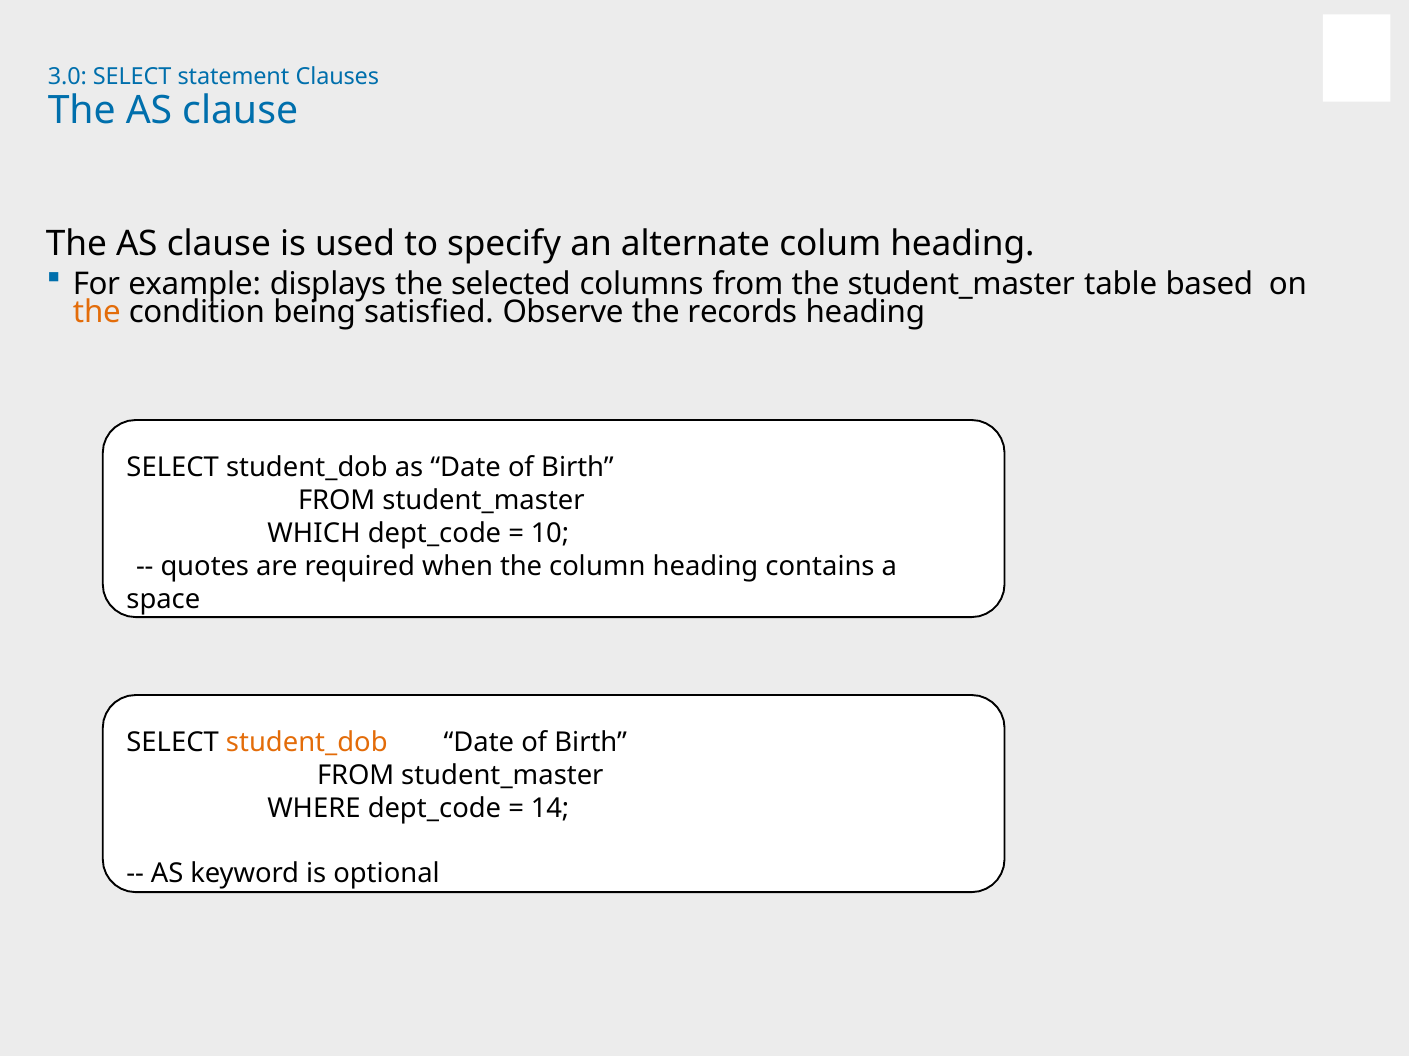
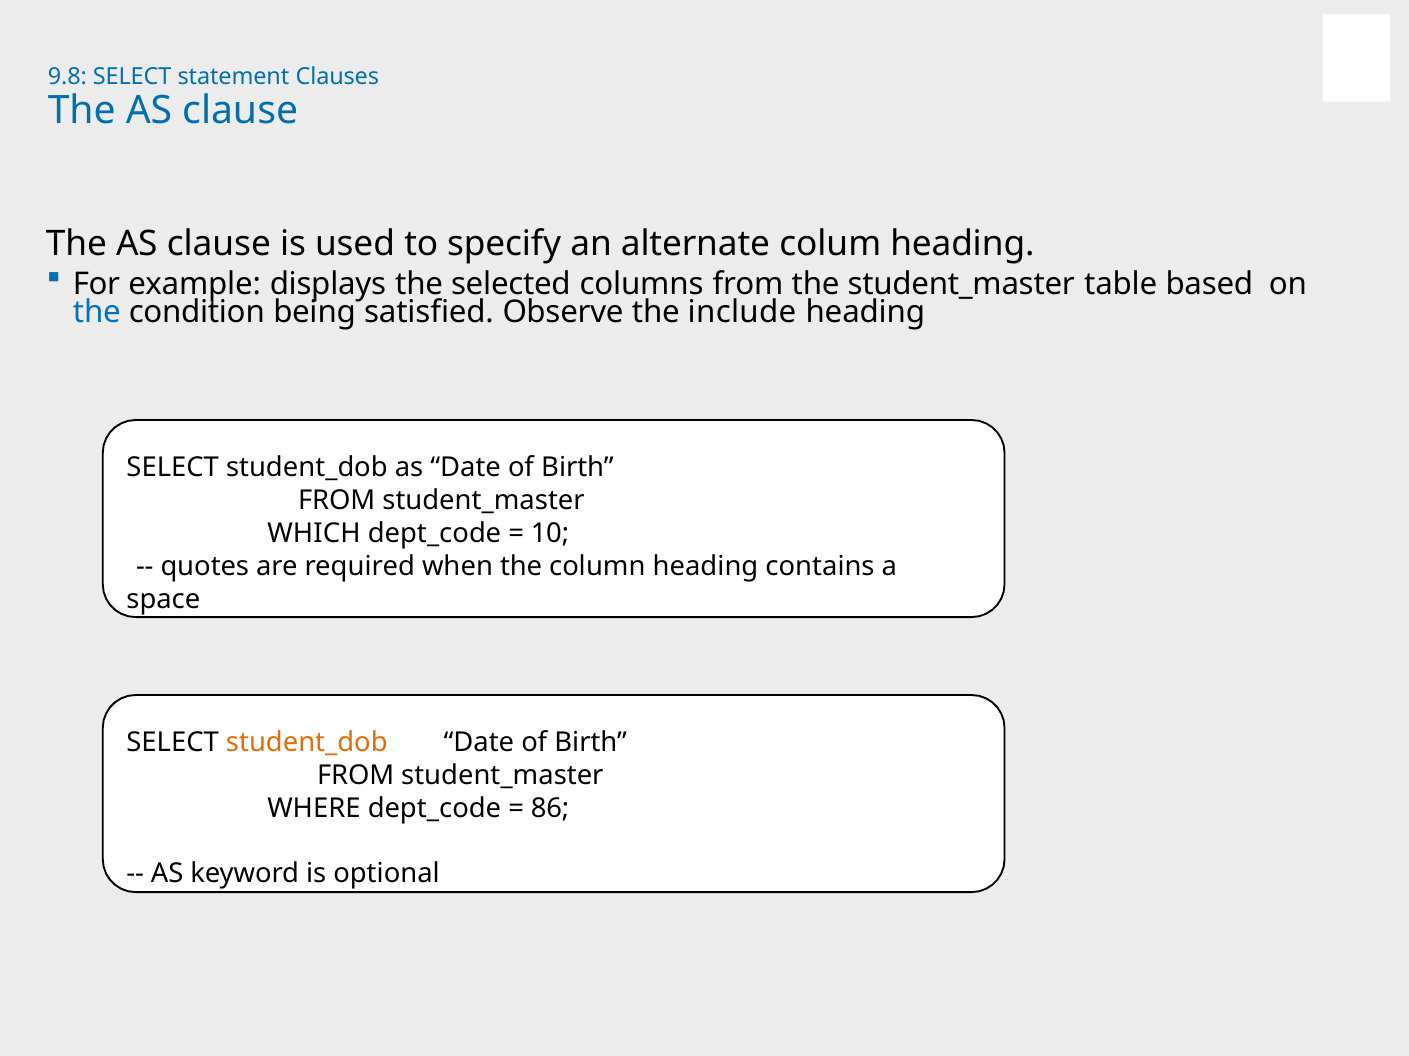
3.0: 3.0 -> 9.8
the at (97, 312) colour: orange -> blue
records: records -> include
14: 14 -> 86
